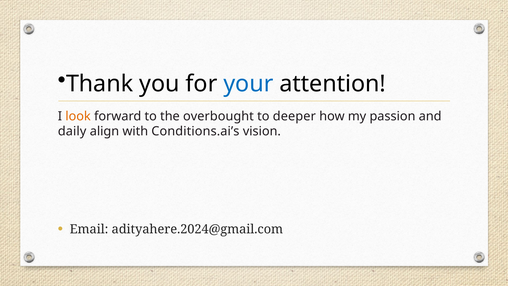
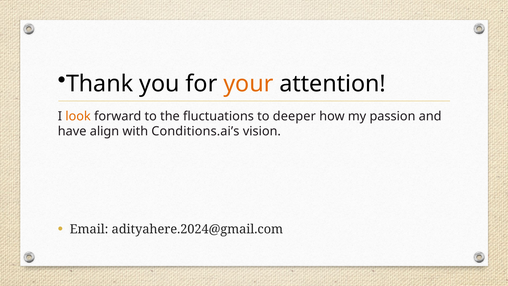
your colour: blue -> orange
overbought: overbought -> fluctuations
daily: daily -> have
